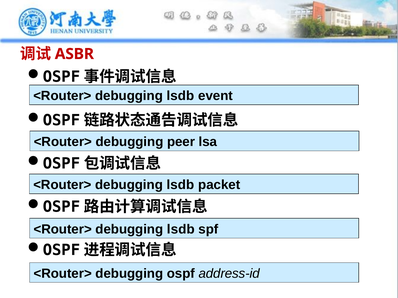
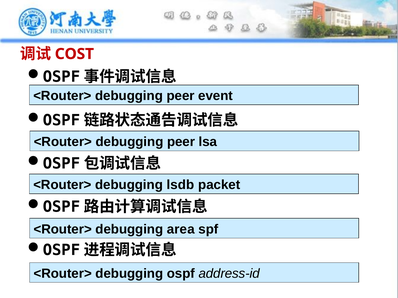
ASBR: ASBR -> COST
lsdb at (180, 96): lsdb -> peer
lsdb at (181, 230): lsdb -> area
